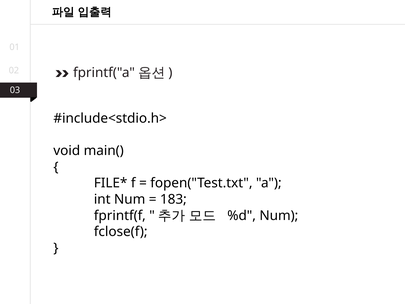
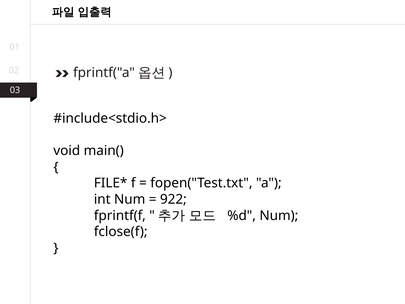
183: 183 -> 922
